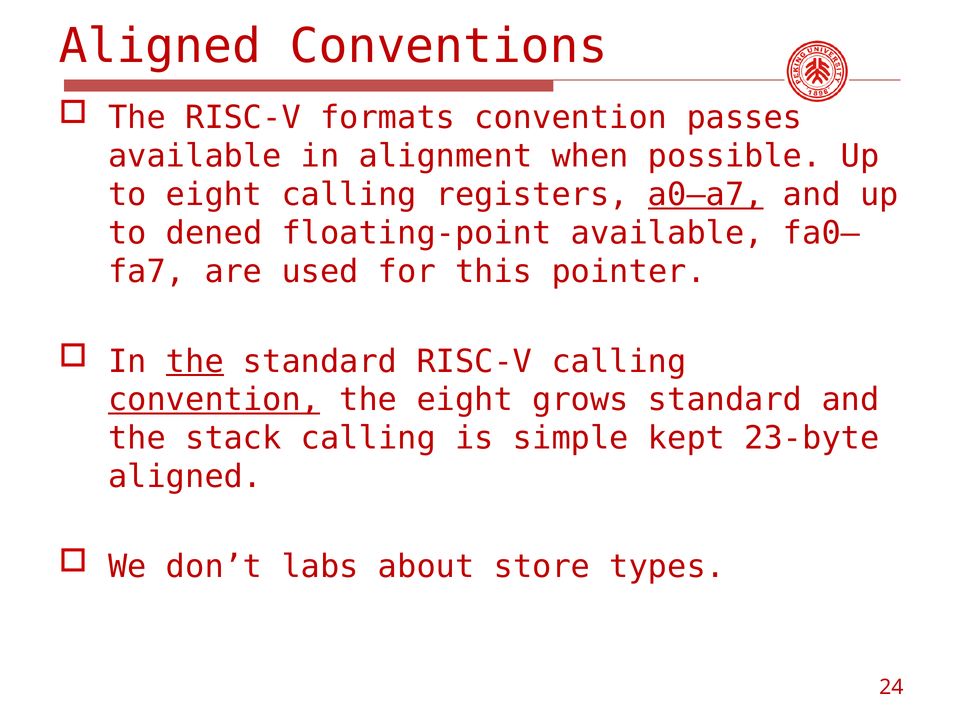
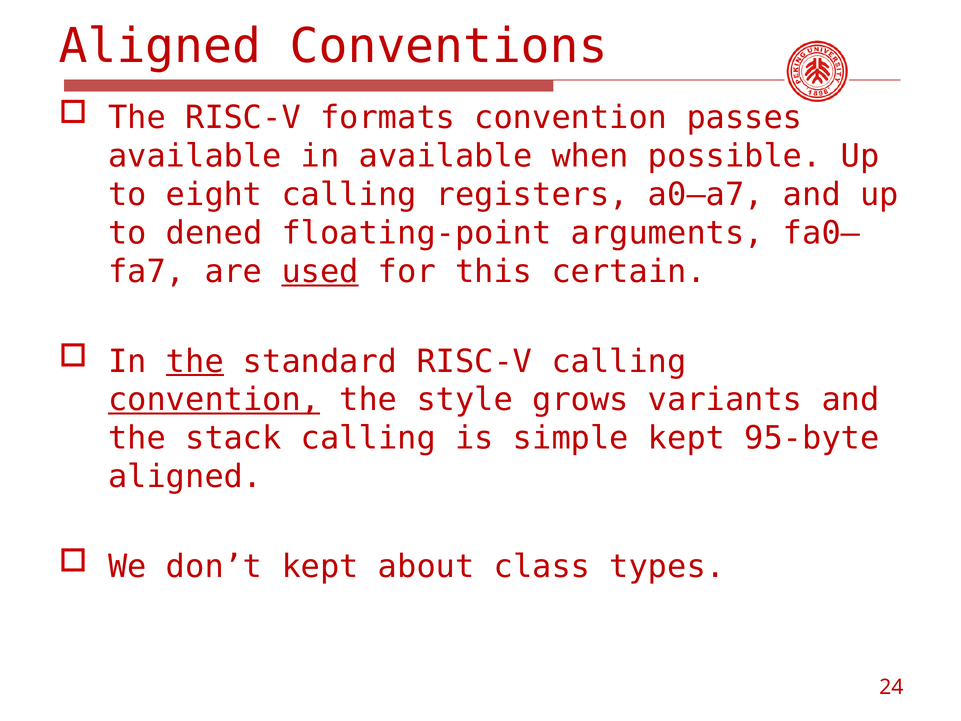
in alignment: alignment -> available
a0–a7 underline: present -> none
floating-point available: available -> arguments
used underline: none -> present
pointer: pointer -> certain
the eight: eight -> style
grows standard: standard -> variants
23-byte: 23-byte -> 95-byte
don’t labs: labs -> kept
store: store -> class
